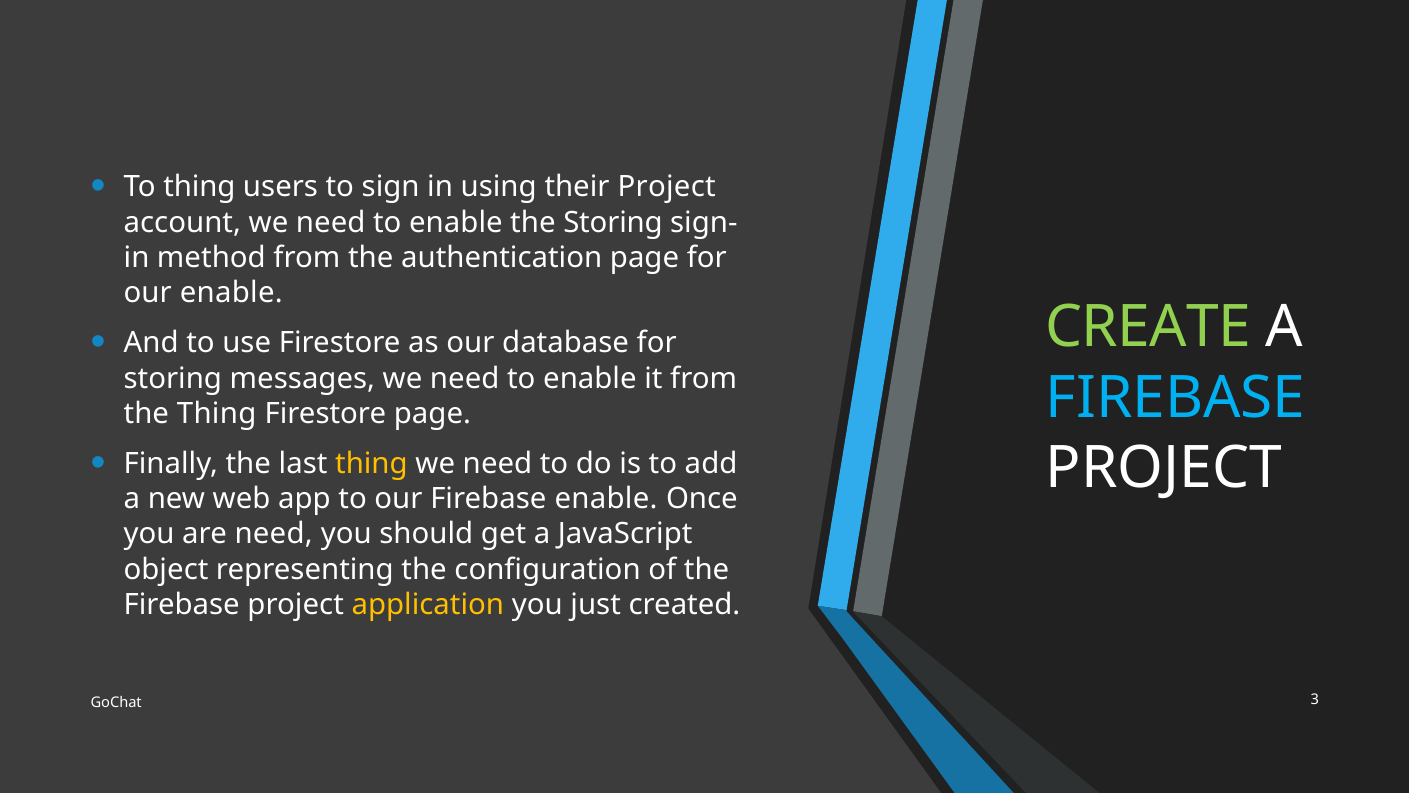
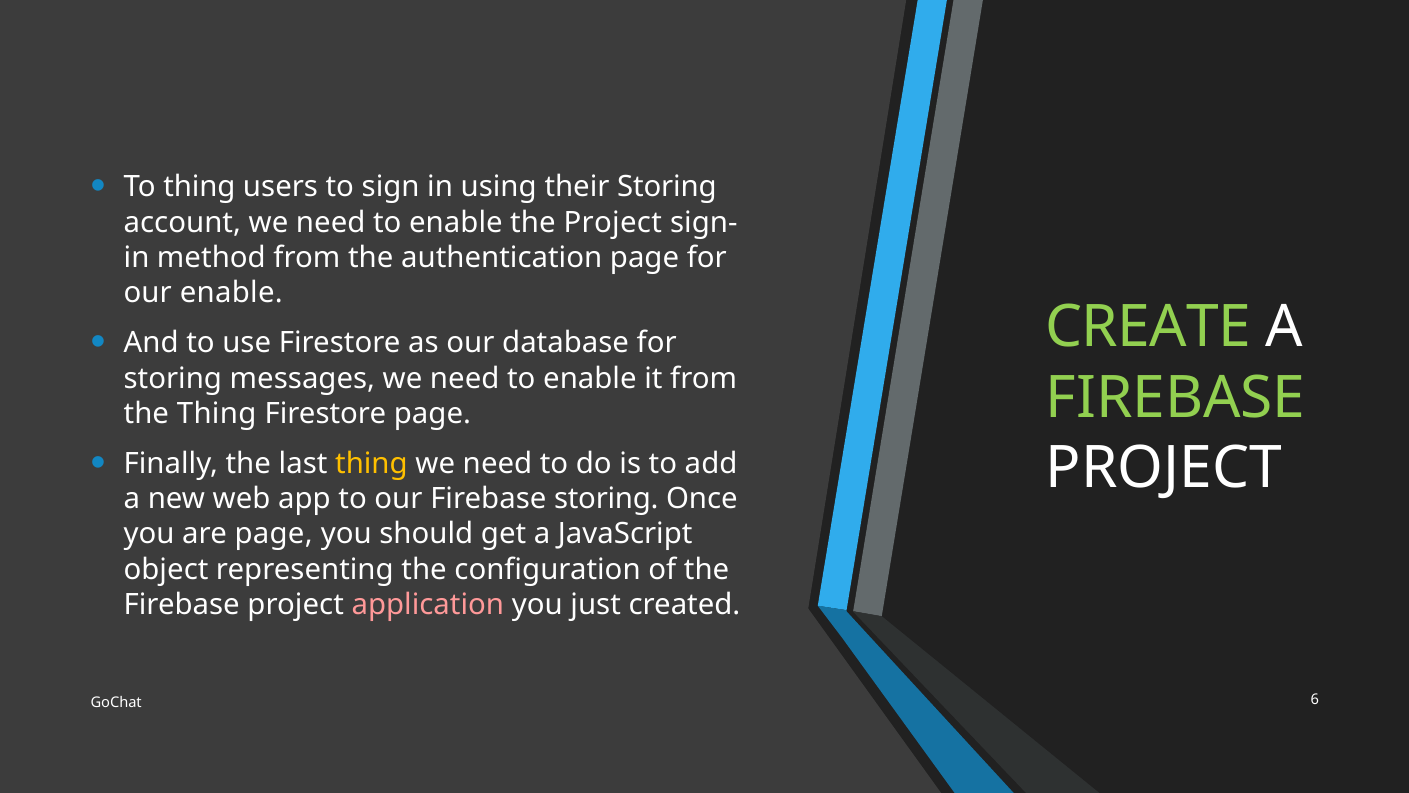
their Project: Project -> Storing
the Storing: Storing -> Project
FIREBASE at (1176, 398) colour: light blue -> light green
Firebase enable: enable -> storing
are need: need -> page
application colour: yellow -> pink
3: 3 -> 6
